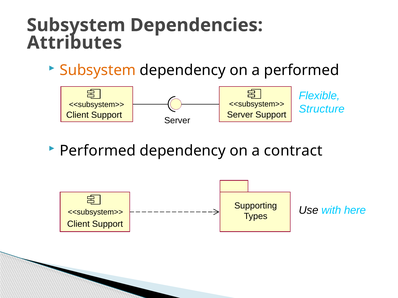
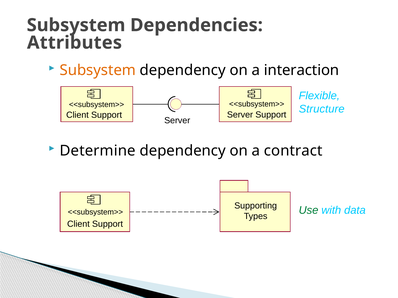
a performed: performed -> interaction
Performed at (98, 151): Performed -> Determine
Use colour: black -> green
here: here -> data
